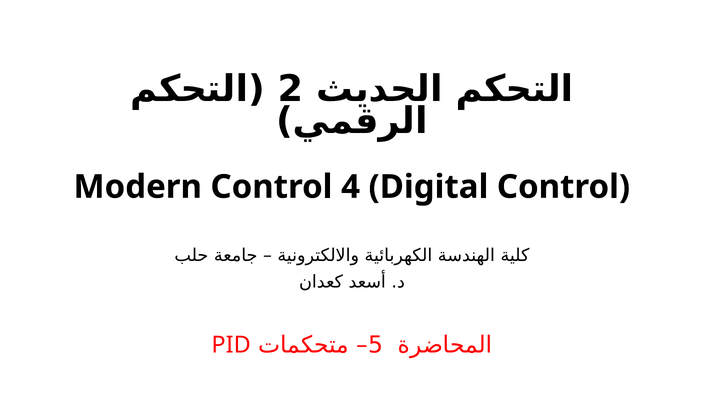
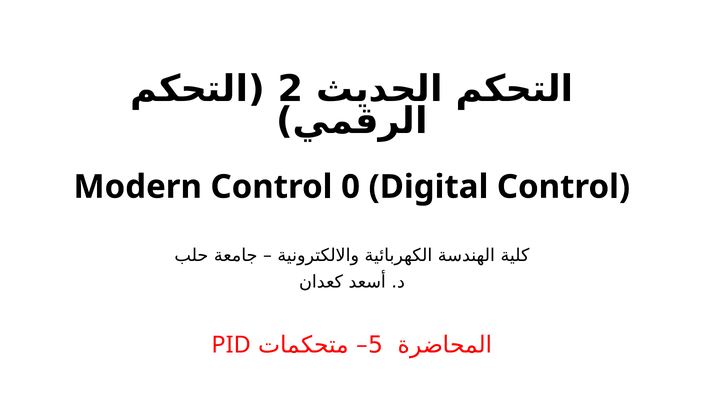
4: 4 -> 0
